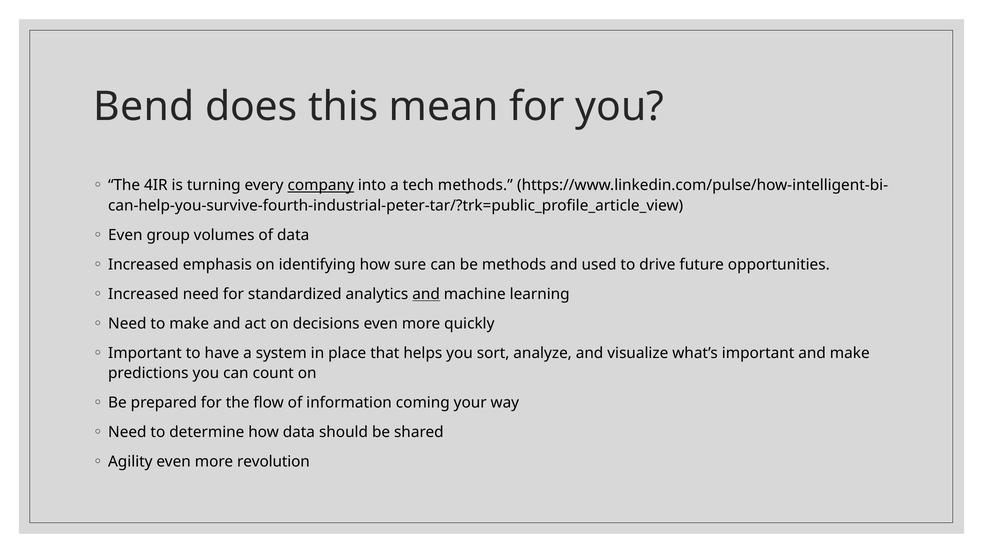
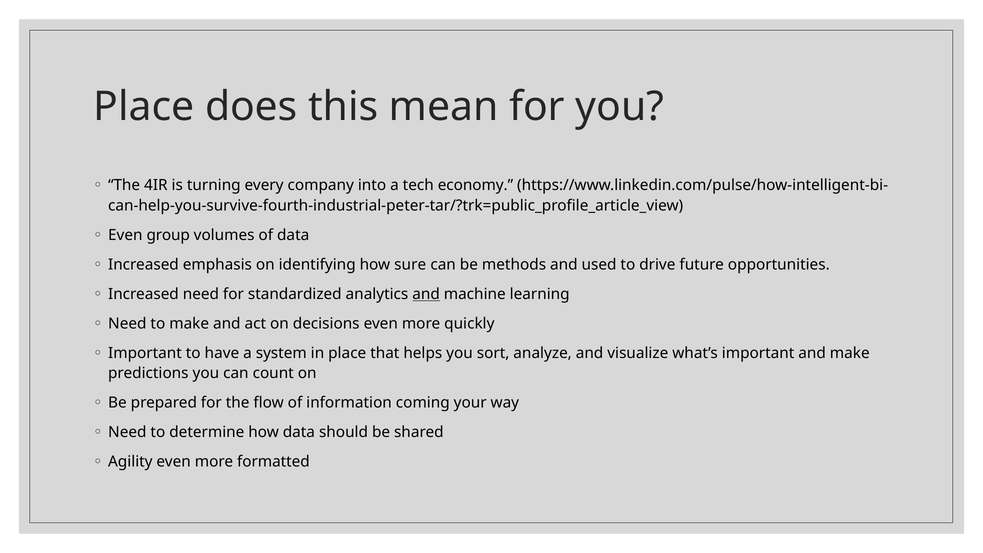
Bend at (144, 107): Bend -> Place
company underline: present -> none
tech methods: methods -> economy
revolution: revolution -> formatted
